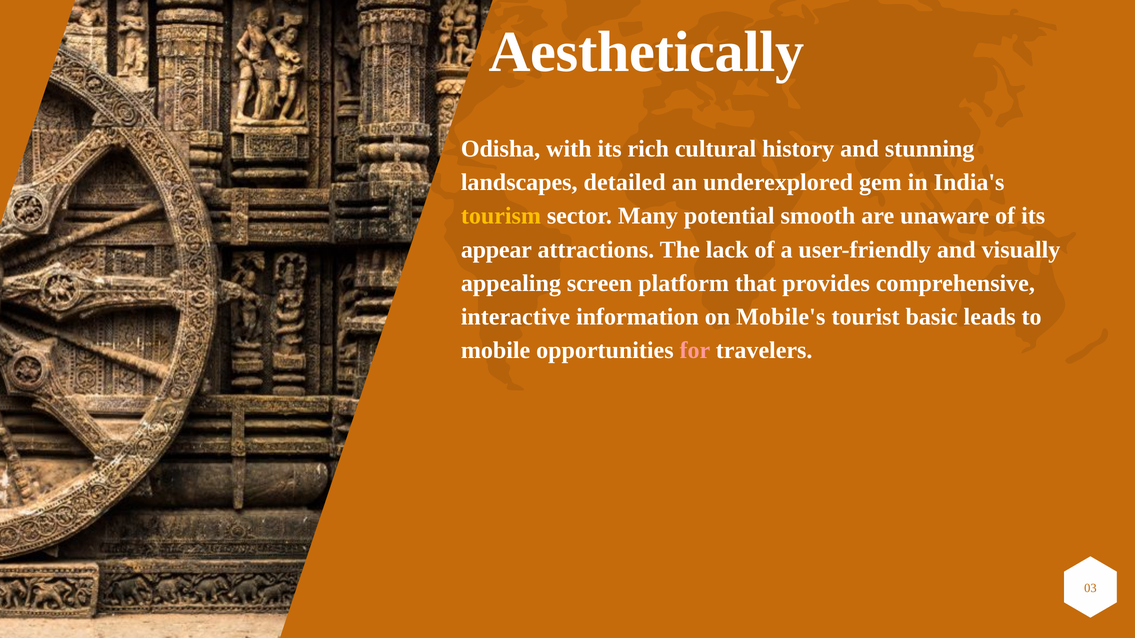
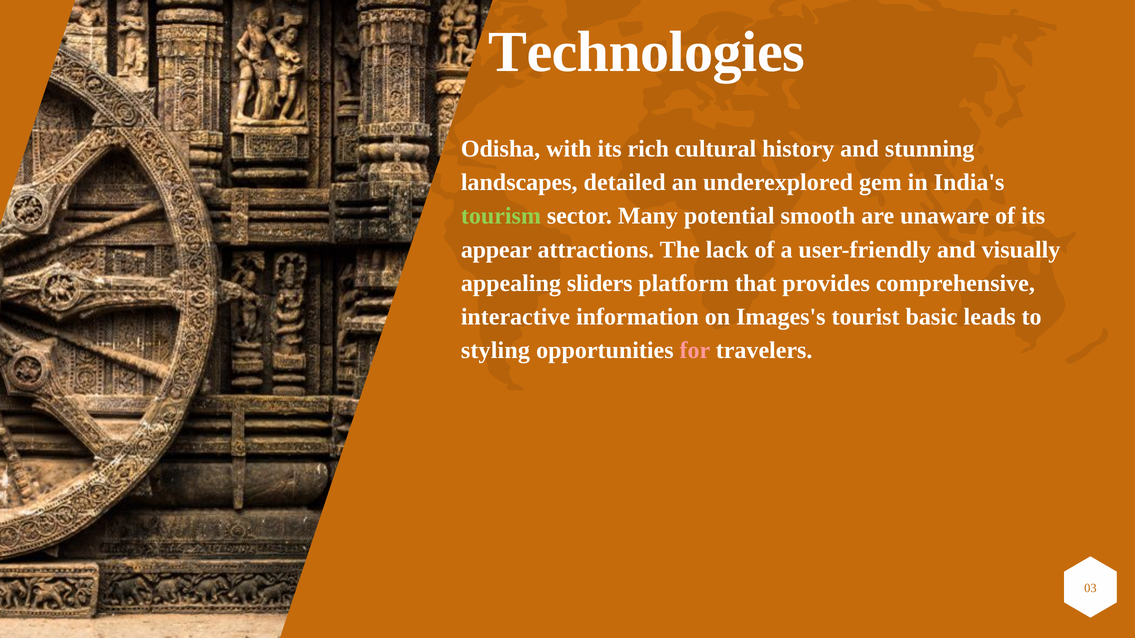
Aesthetically: Aesthetically -> Technologies
tourism colour: yellow -> light green
screen: screen -> sliders
Mobile's: Mobile's -> Images's
mobile: mobile -> styling
